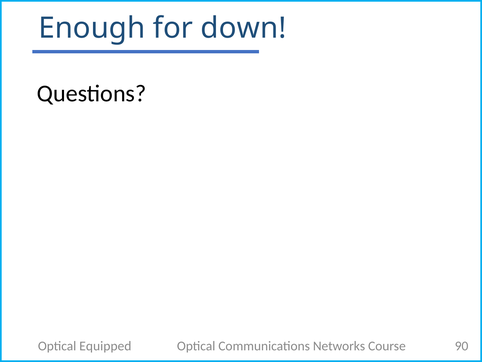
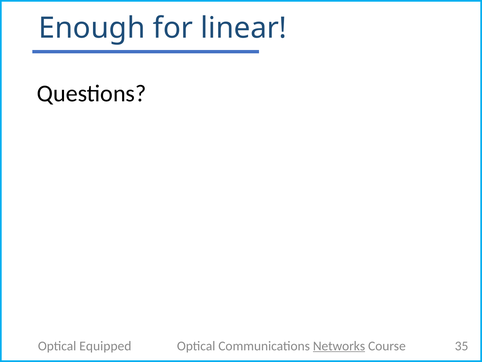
down: down -> linear
Networks underline: none -> present
90: 90 -> 35
